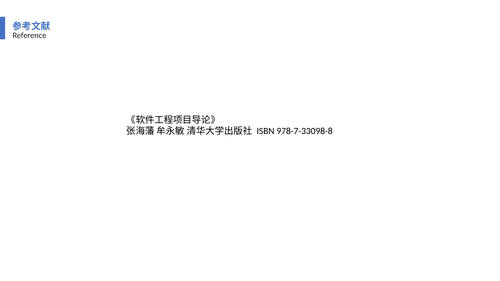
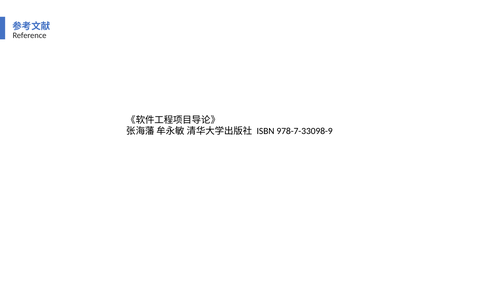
978-7-33098-8: 978-7-33098-8 -> 978-7-33098-9
